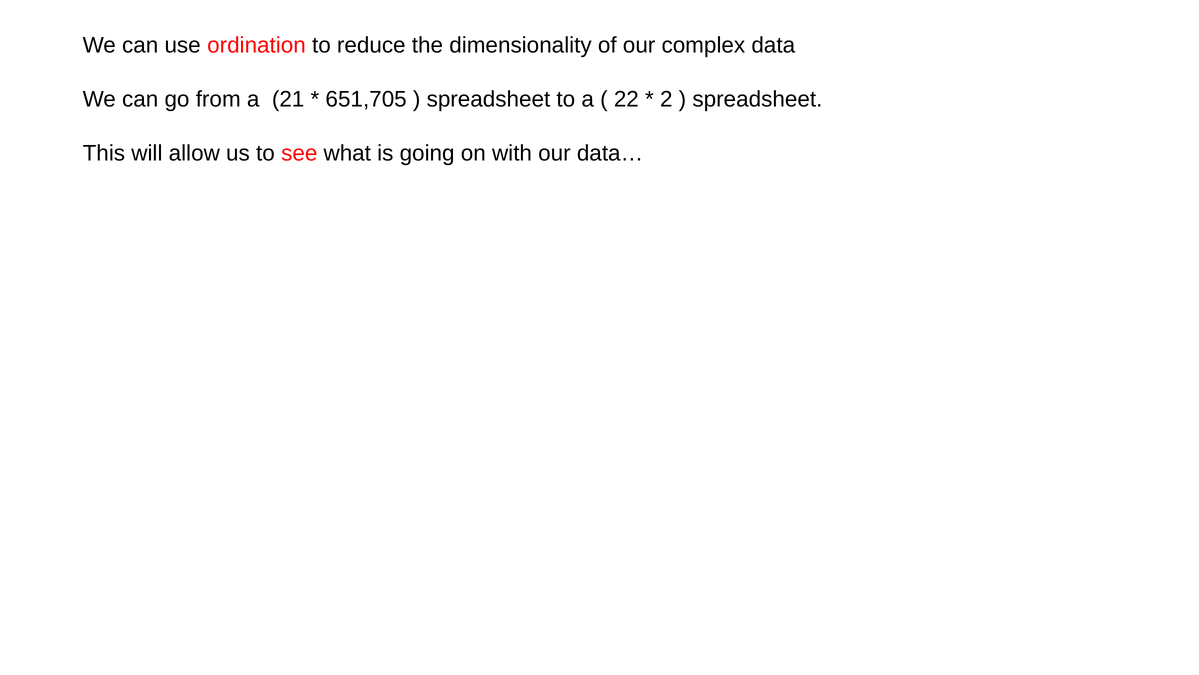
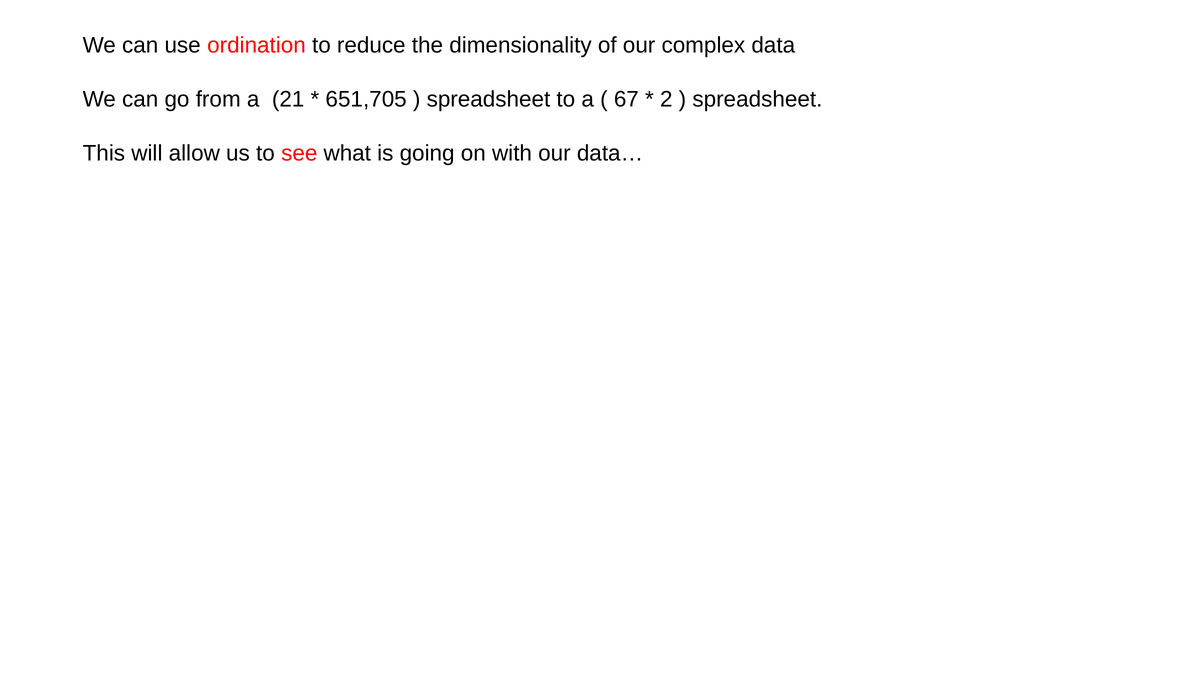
22: 22 -> 67
